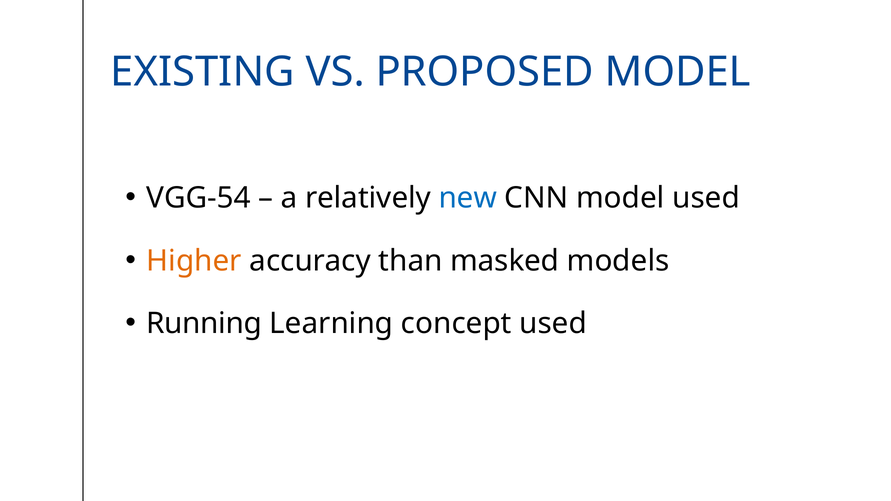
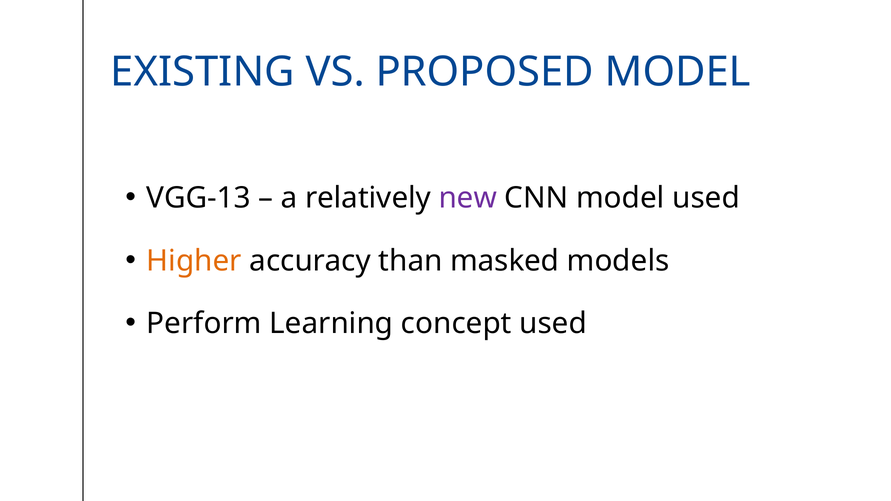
VGG-54: VGG-54 -> VGG-13
new colour: blue -> purple
Running: Running -> Perform
